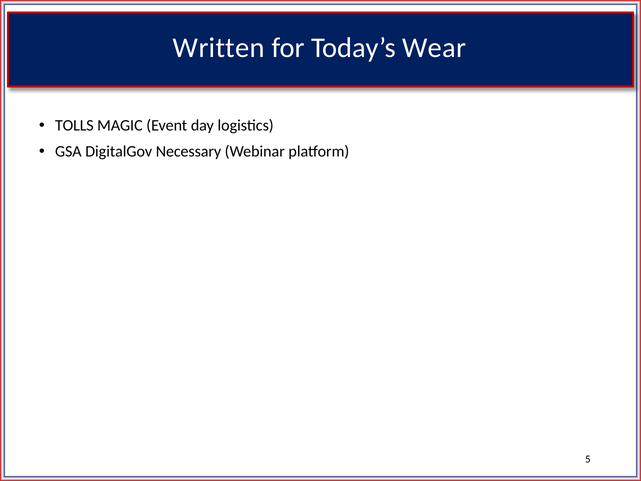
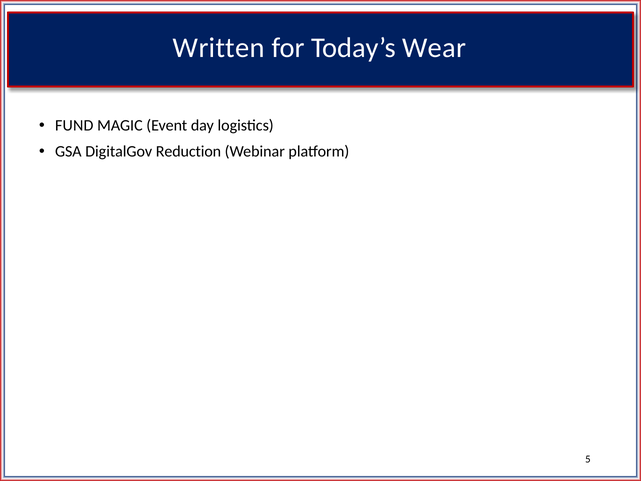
TOLLS: TOLLS -> FUND
Necessary: Necessary -> Reduction
